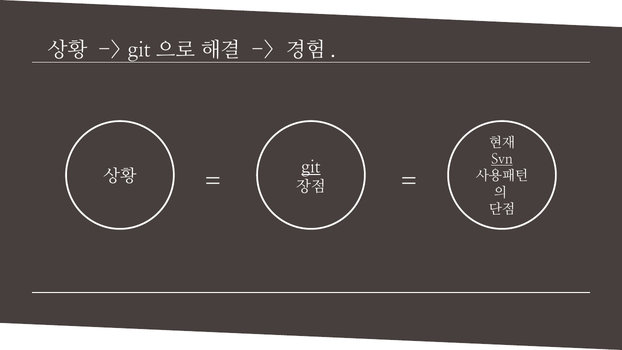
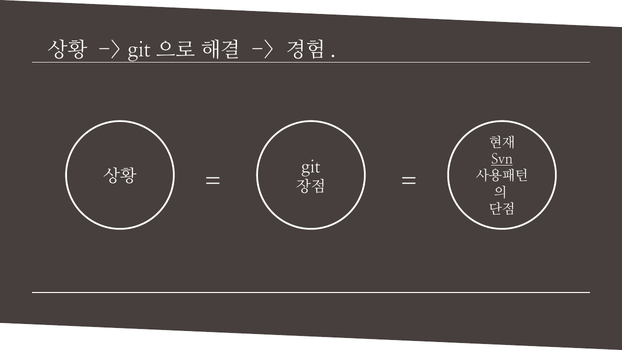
git underline: present -> none
